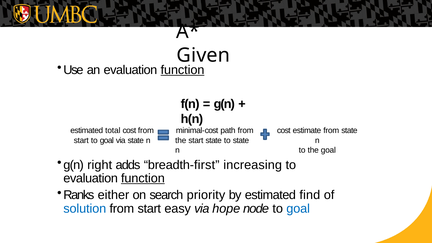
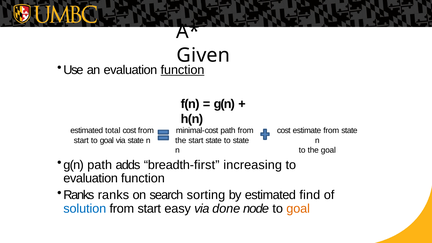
g(n right: right -> path
function at (143, 178) underline: present -> none
Ranks either: either -> ranks
priority: priority -> sorting
hope: hope -> done
goal at (298, 209) colour: blue -> orange
